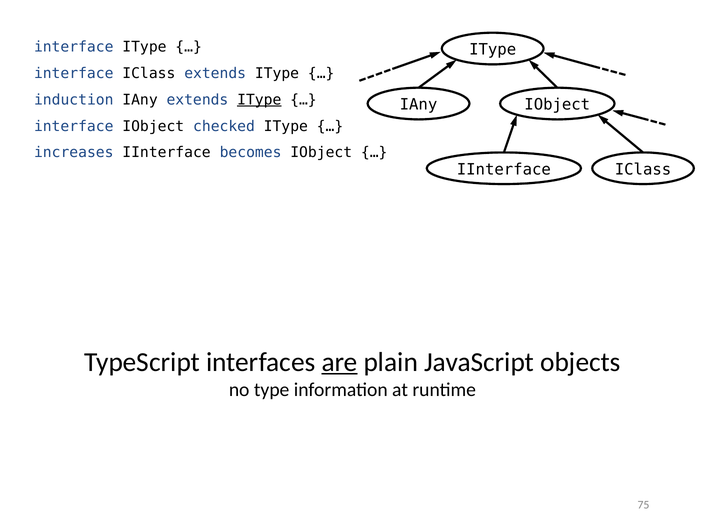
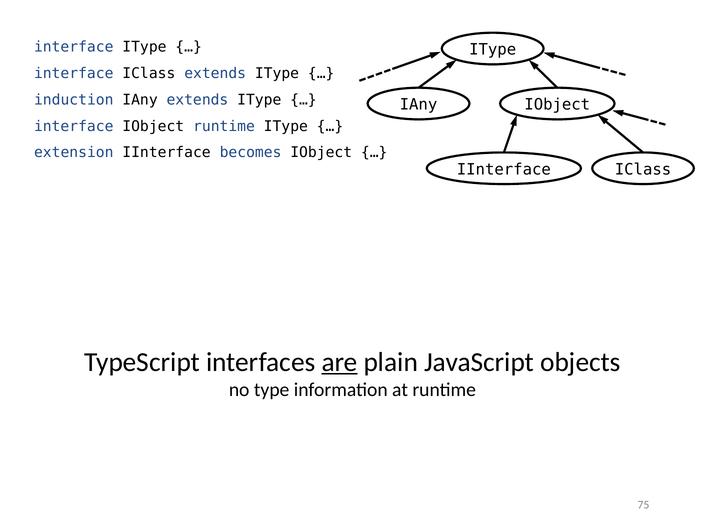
IType at (259, 100) underline: present -> none
IObject checked: checked -> runtime
increases: increases -> extension
